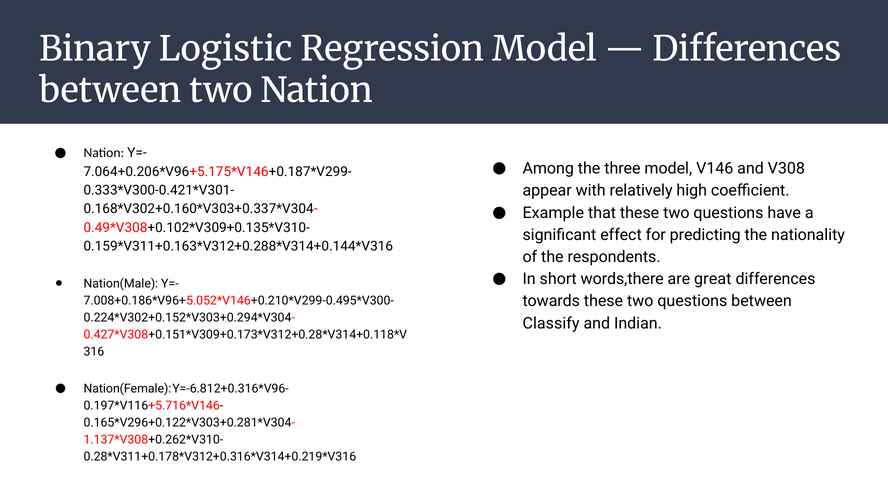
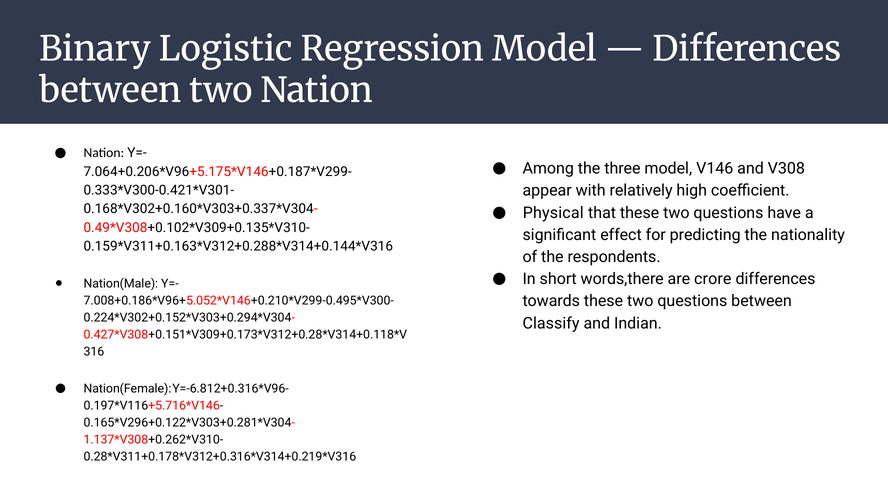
Example: Example -> Physical
great: great -> crore
